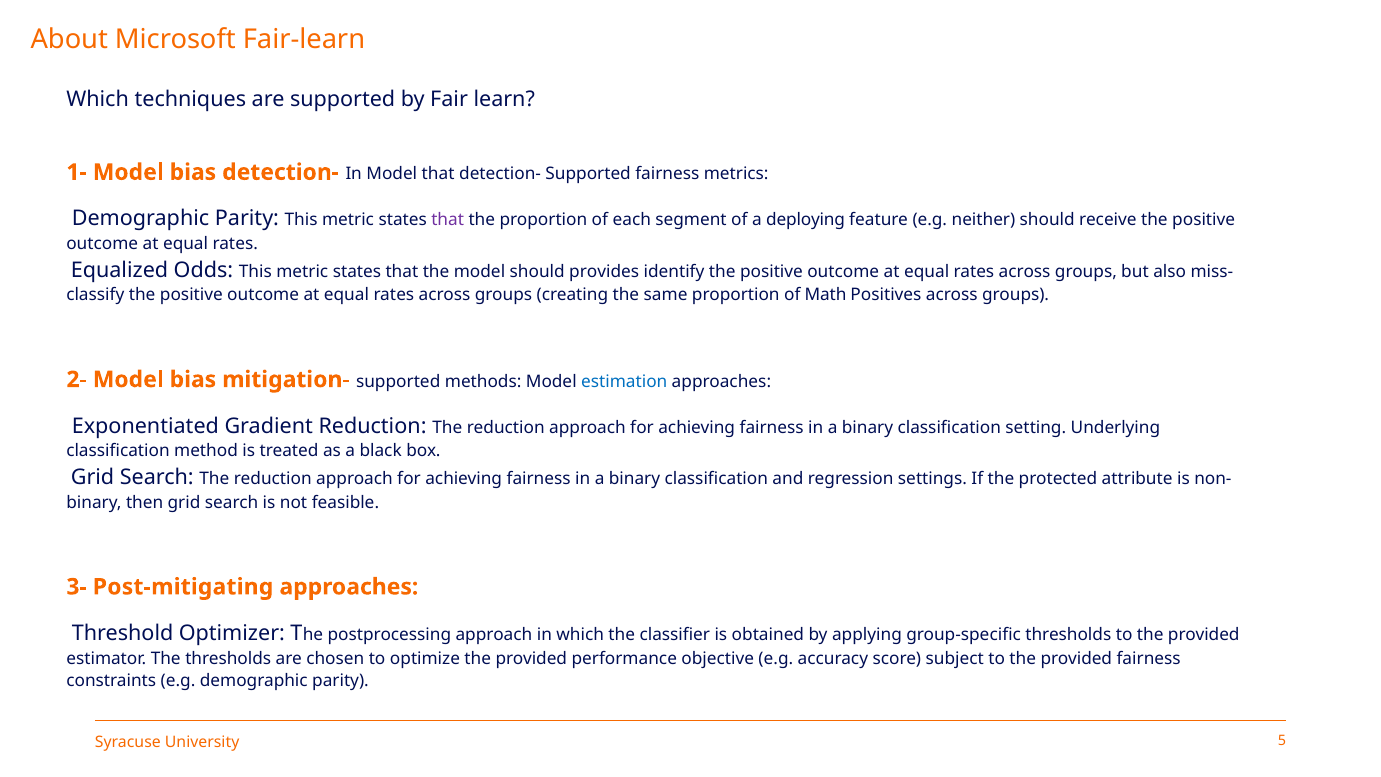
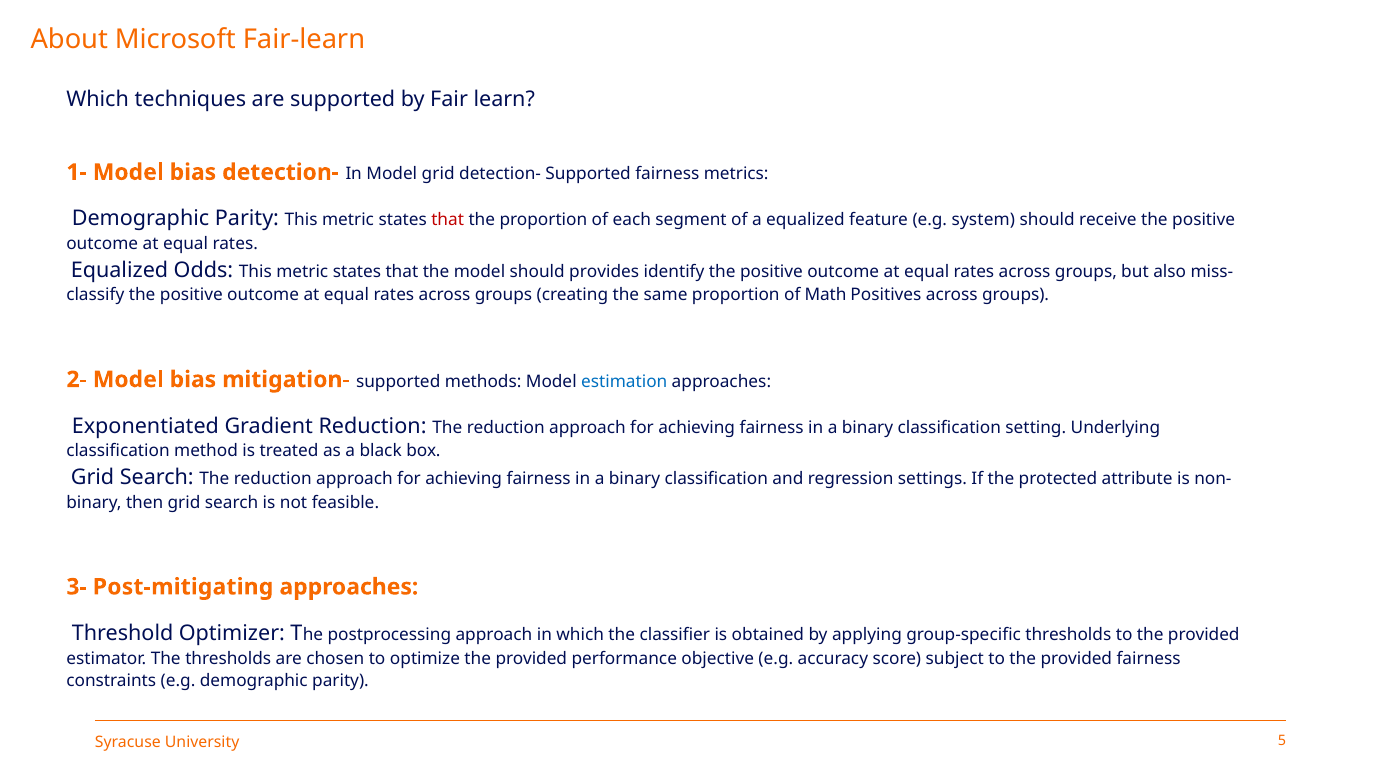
Model that: that -> grid
that at (448, 220) colour: purple -> red
a deploying: deploying -> equalized
neither: neither -> system
